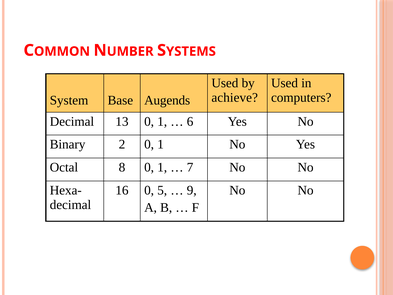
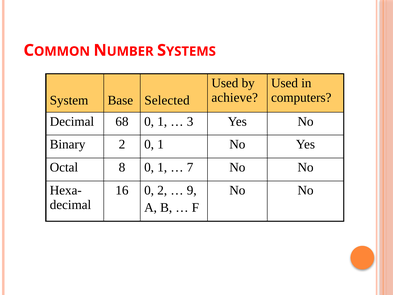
Augends: Augends -> Selected
13: 13 -> 68
6: 6 -> 3
0 5: 5 -> 2
